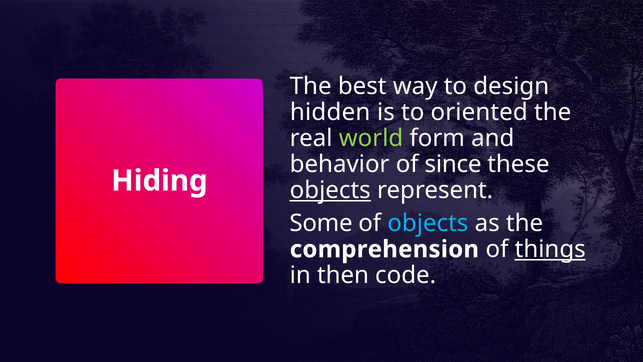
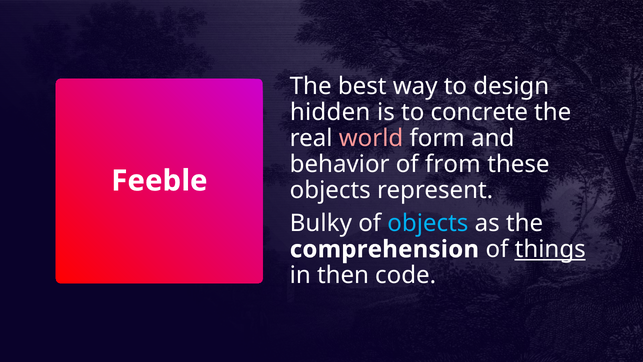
oriented: oriented -> concrete
world colour: light green -> pink
since: since -> from
Hiding: Hiding -> Feeble
objects at (330, 190) underline: present -> none
Some: Some -> Bulky
